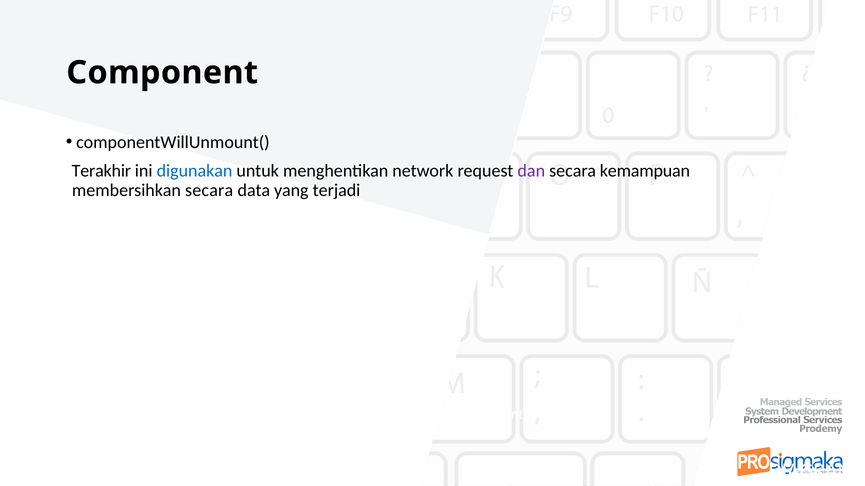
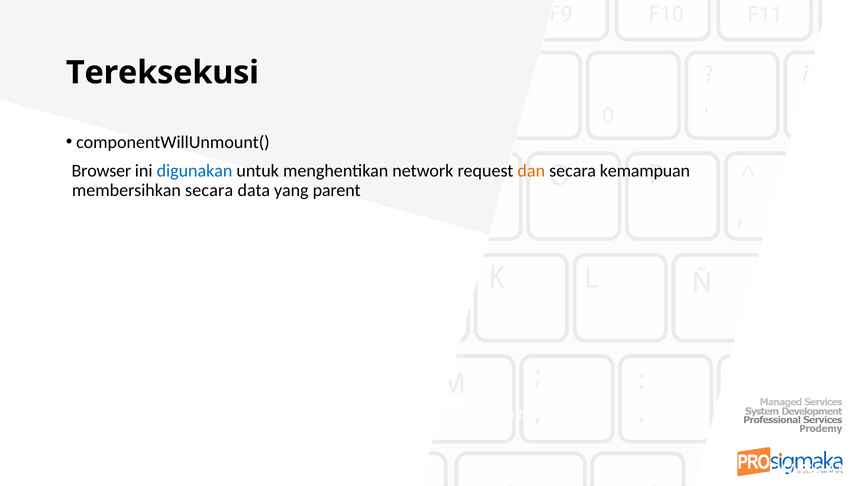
Component: Component -> Tereksekusi
Terakhir: Terakhir -> Browser
dan colour: purple -> orange
terjadi: terjadi -> parent
